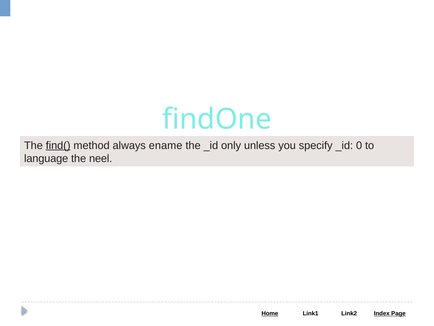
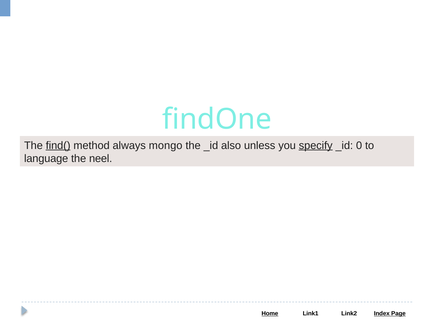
ename: ename -> mongo
only: only -> also
specify underline: none -> present
